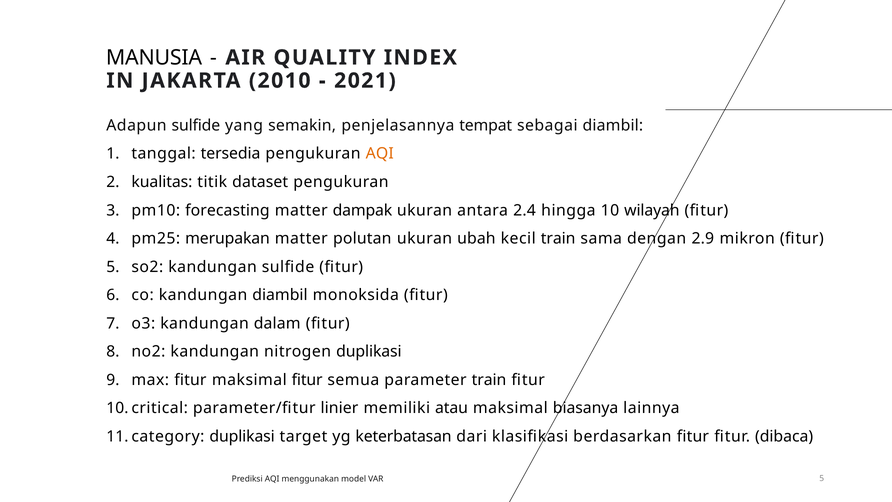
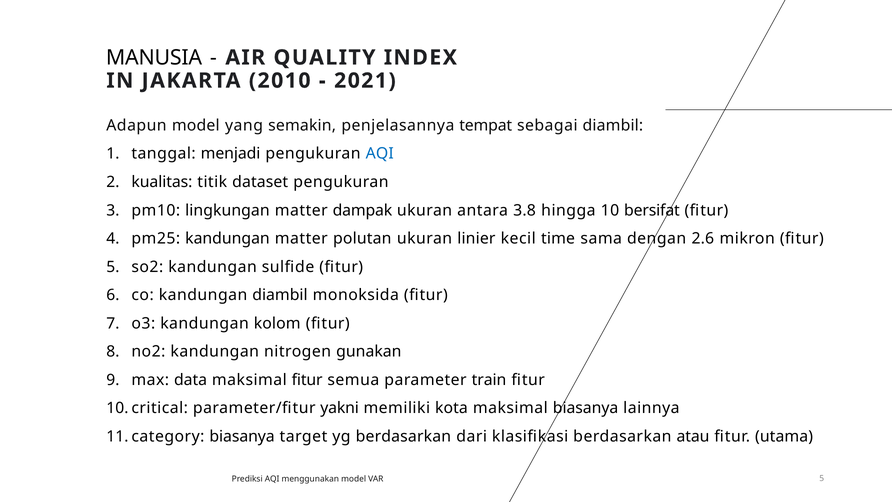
Adapun sulfide: sulfide -> model
tersedia: tersedia -> menjadi
AQI at (380, 154) colour: orange -> blue
forecasting: forecasting -> lingkungan
2.4: 2.4 -> 3.8
wilayah: wilayah -> bersifat
pm25 merupakan: merupakan -> kandungan
ubah: ubah -> linier
kecil train: train -> time
2.9: 2.9 -> 2.6
dalam: dalam -> kolom
nitrogen duplikasi: duplikasi -> gunakan
max fitur: fitur -> data
linier: linier -> yakni
atau: atau -> kota
duplikasi at (242, 436): duplikasi -> biasanya
yg keterbatasan: keterbatasan -> berdasarkan
berdasarkan fitur: fitur -> atau
dibaca: dibaca -> utama
